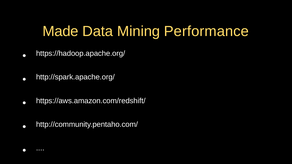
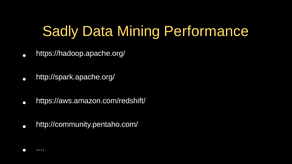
Made: Made -> Sadly
